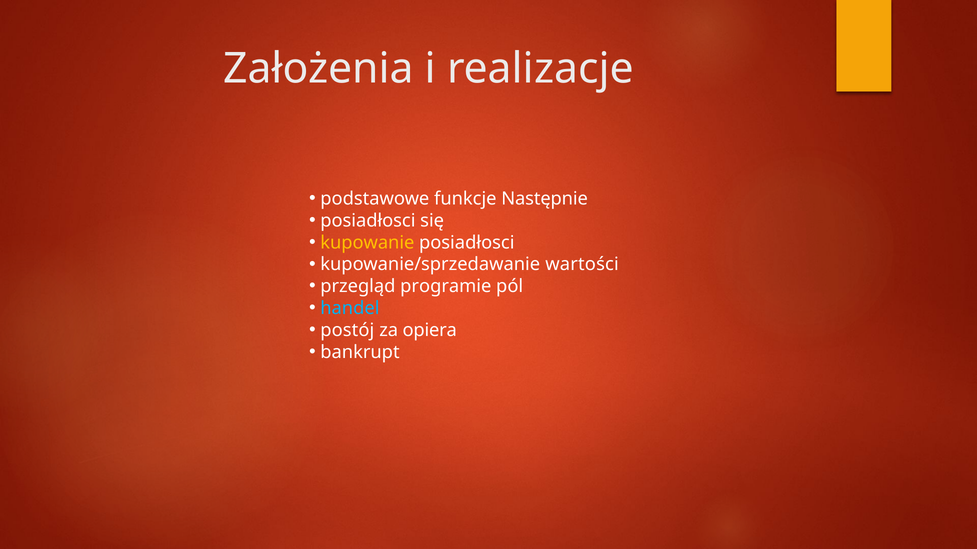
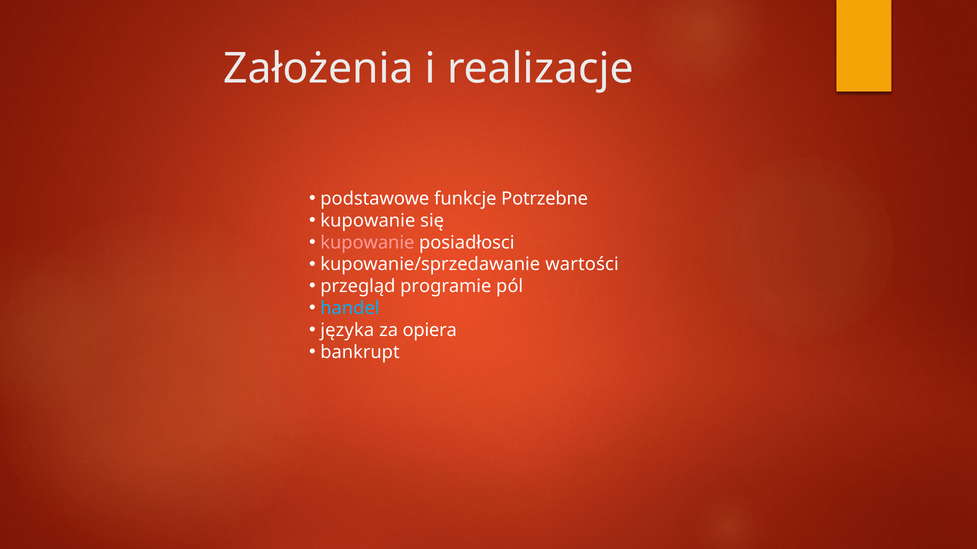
Następnie: Następnie -> Potrzebne
posiadłosci at (368, 221): posiadłosci -> kupowanie
kupowanie at (367, 243) colour: yellow -> pink
postój: postój -> języka
